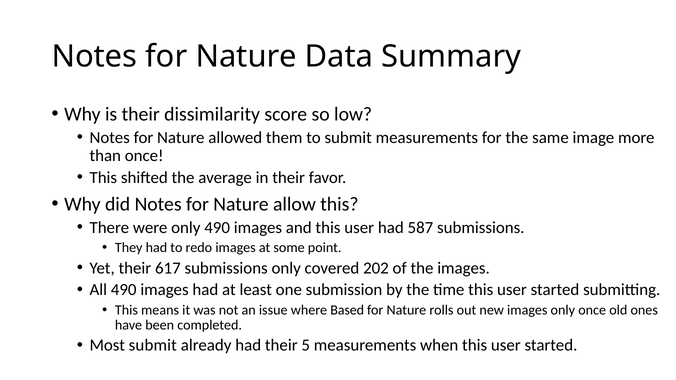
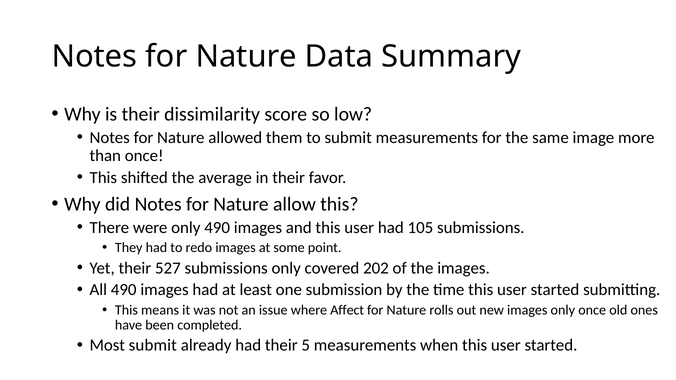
587: 587 -> 105
617: 617 -> 527
Based: Based -> Affect
